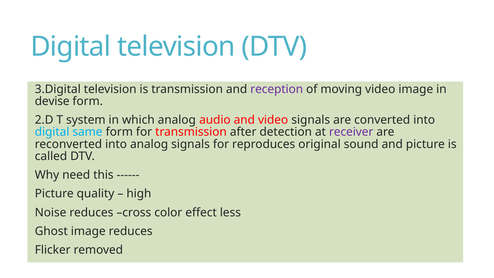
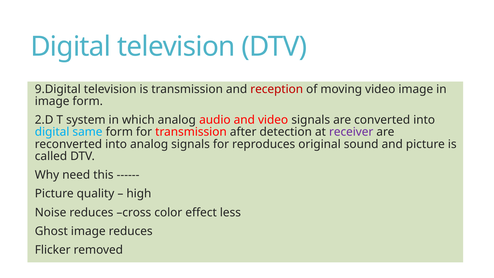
3.Digital: 3.Digital -> 9.Digital
reception colour: purple -> red
devise at (52, 101): devise -> image
